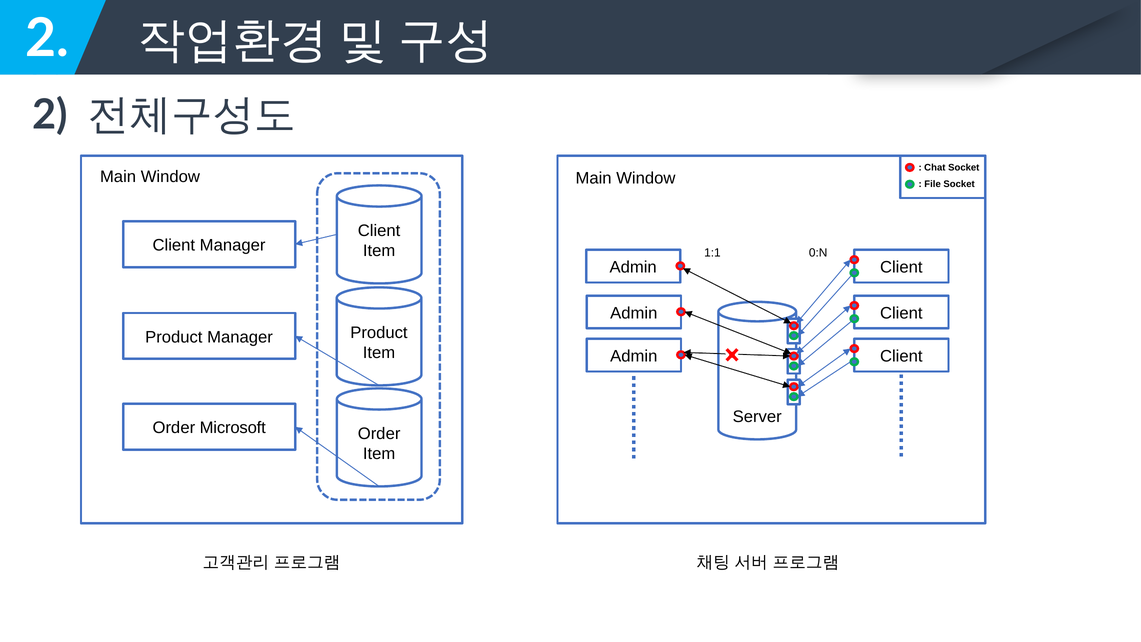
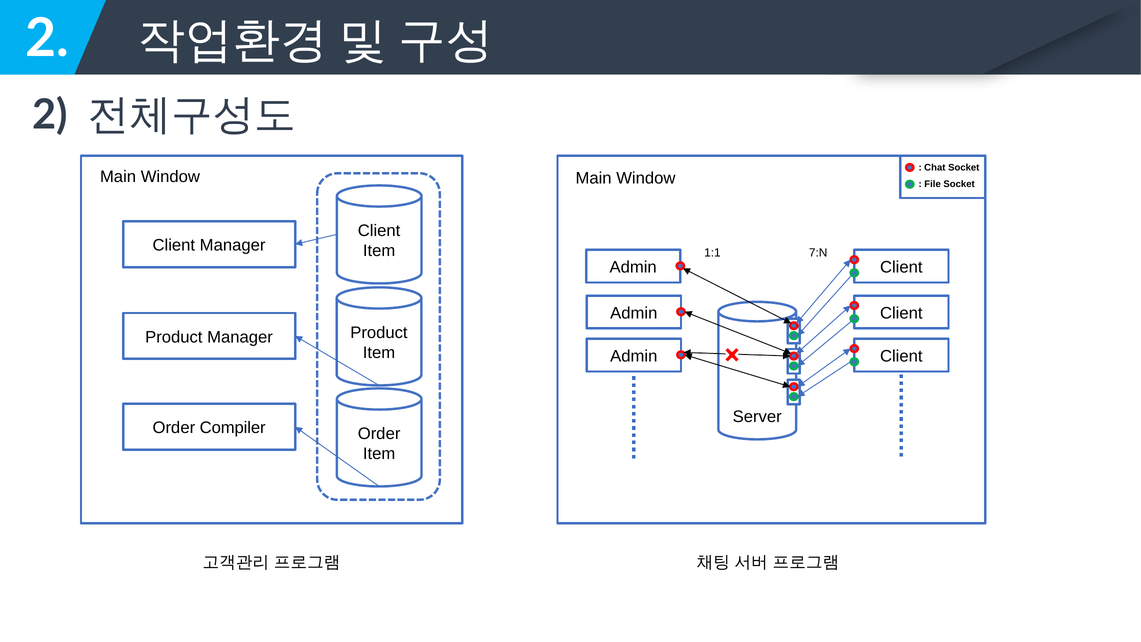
0:N: 0:N -> 7:N
Microsoft: Microsoft -> Compiler
